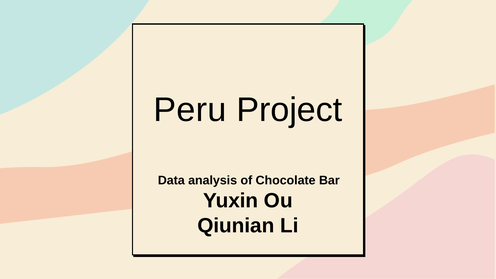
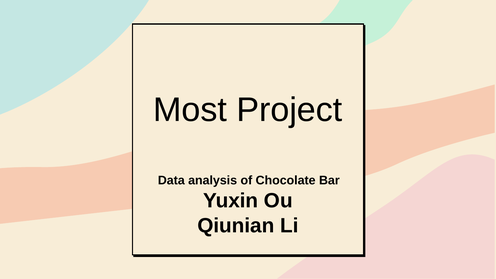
Peru: Peru -> Most
